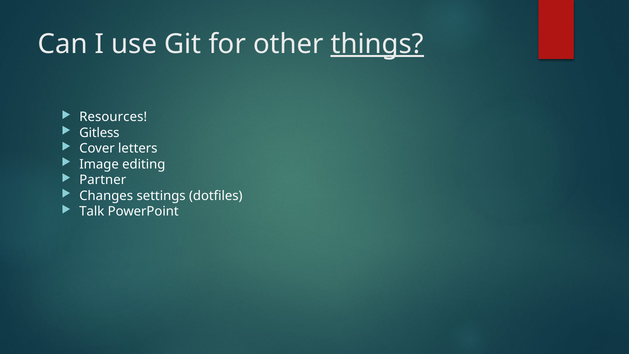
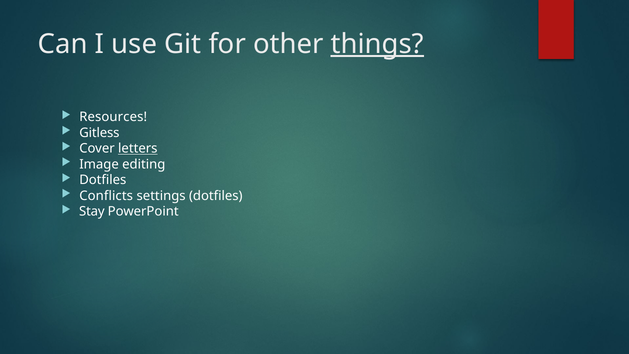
letters underline: none -> present
Partner at (103, 180): Partner -> Dotfiles
Changes: Changes -> Conflicts
Talk: Talk -> Stay
